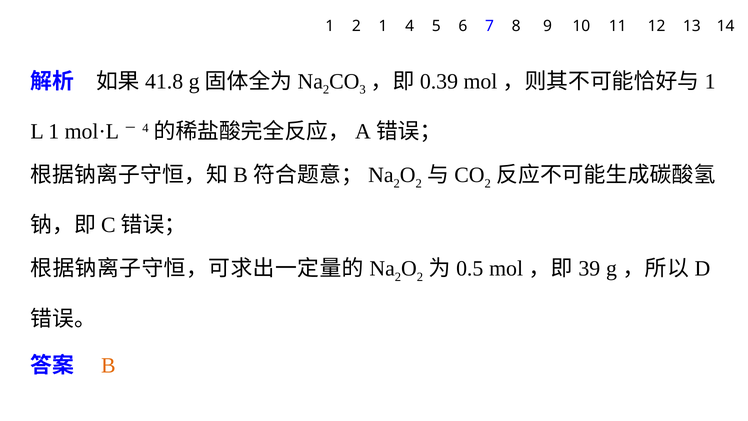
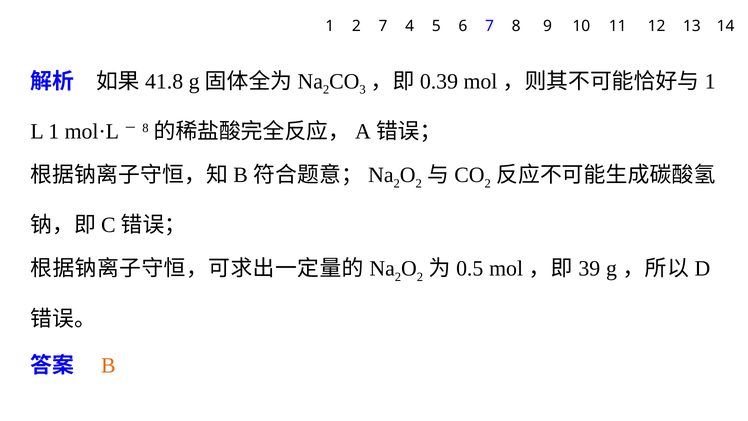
2 1: 1 -> 7
4 at (145, 128): 4 -> 8
